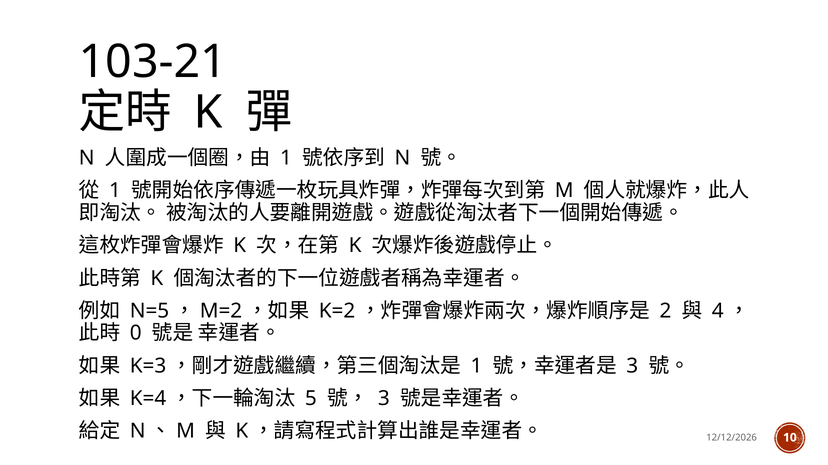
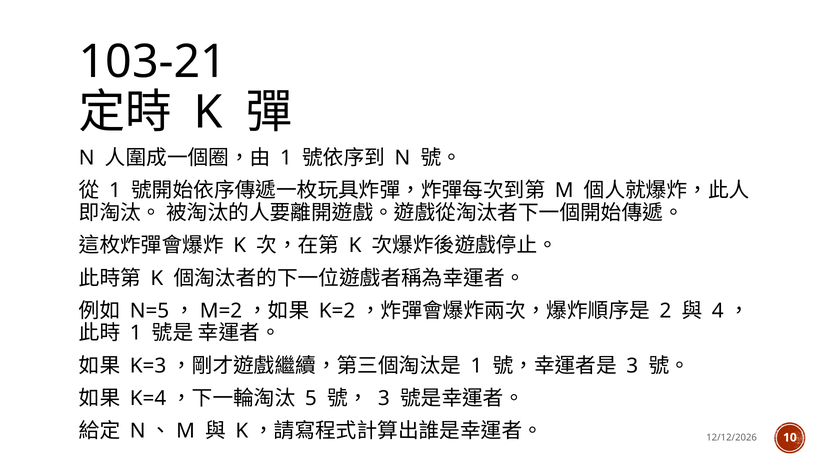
0 at (136, 334): 0 -> 1
